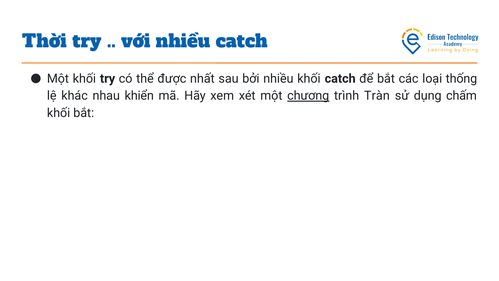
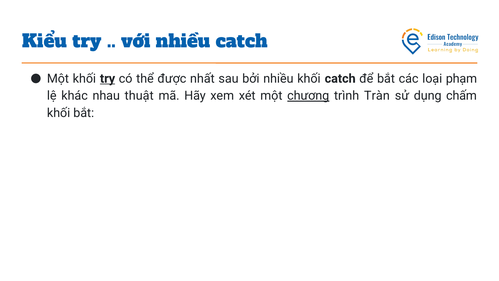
Thời: Thời -> Kiểu
try at (108, 78) underline: none -> present
thống: thống -> phạm
khiển: khiển -> thuật
